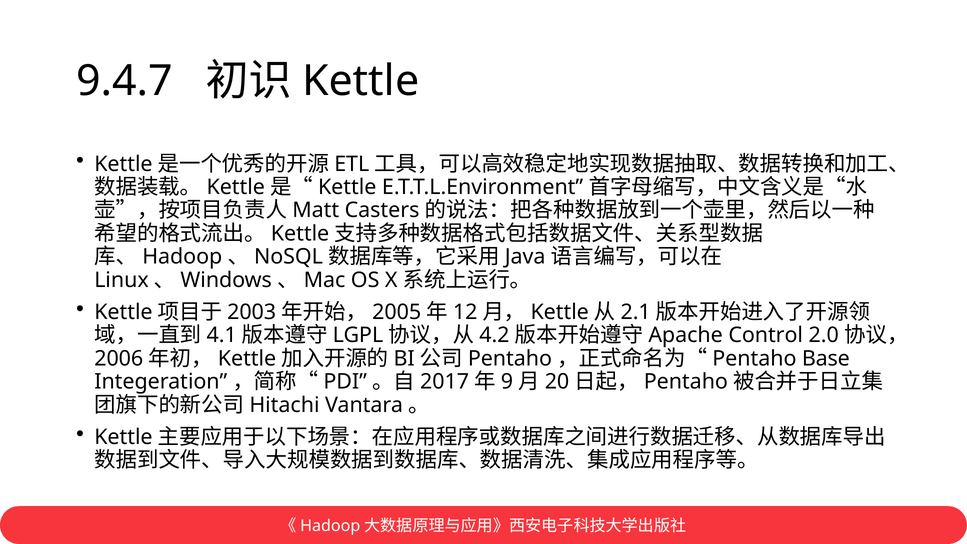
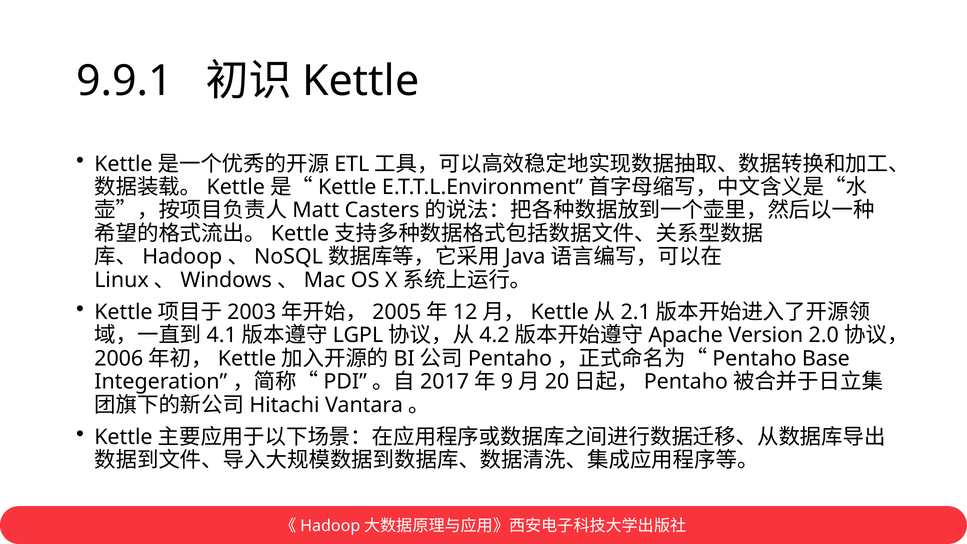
9.4.7: 9.4.7 -> 9.9.1
Control: Control -> Version
